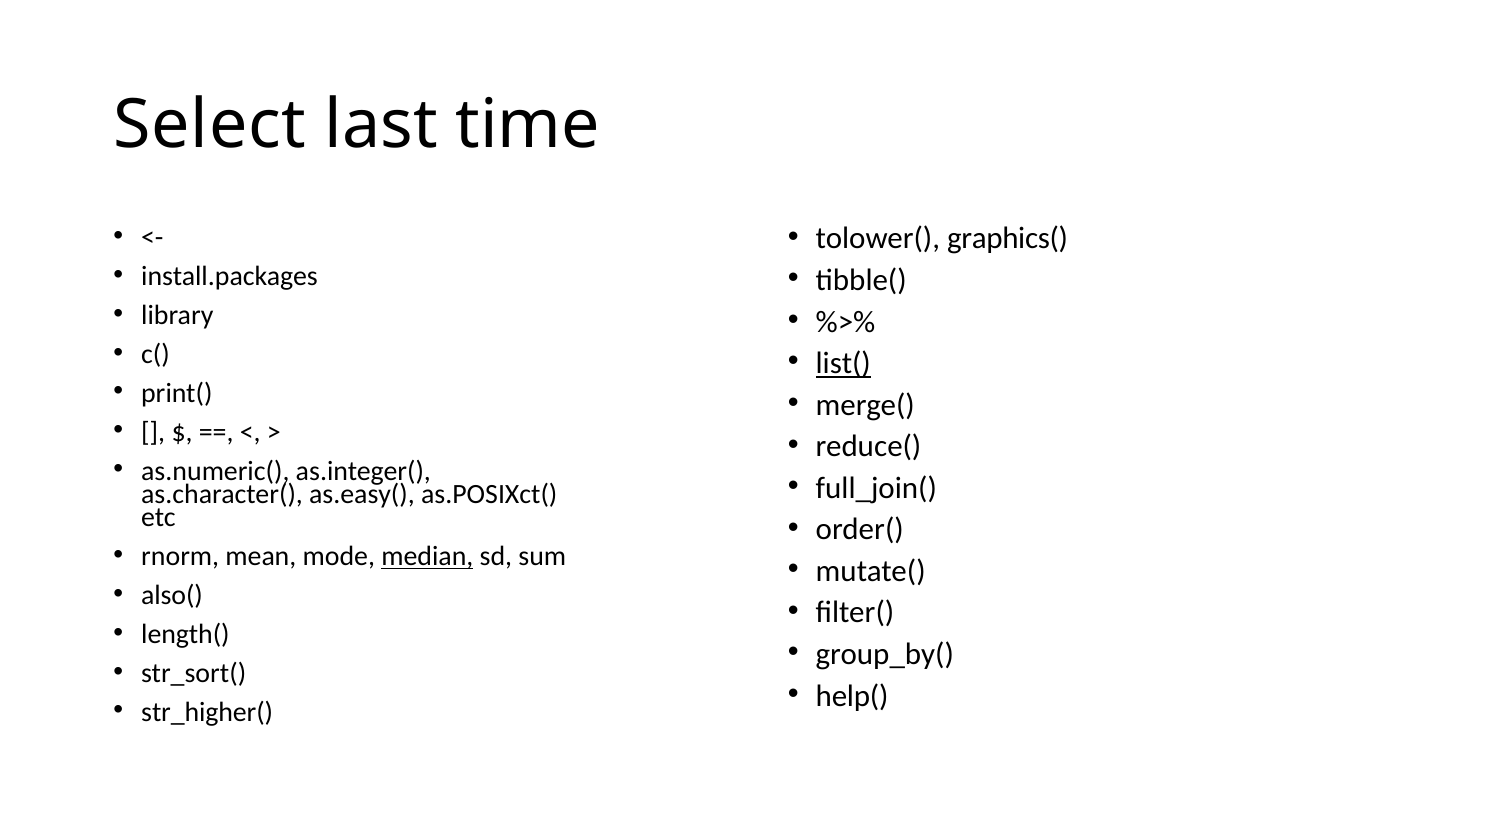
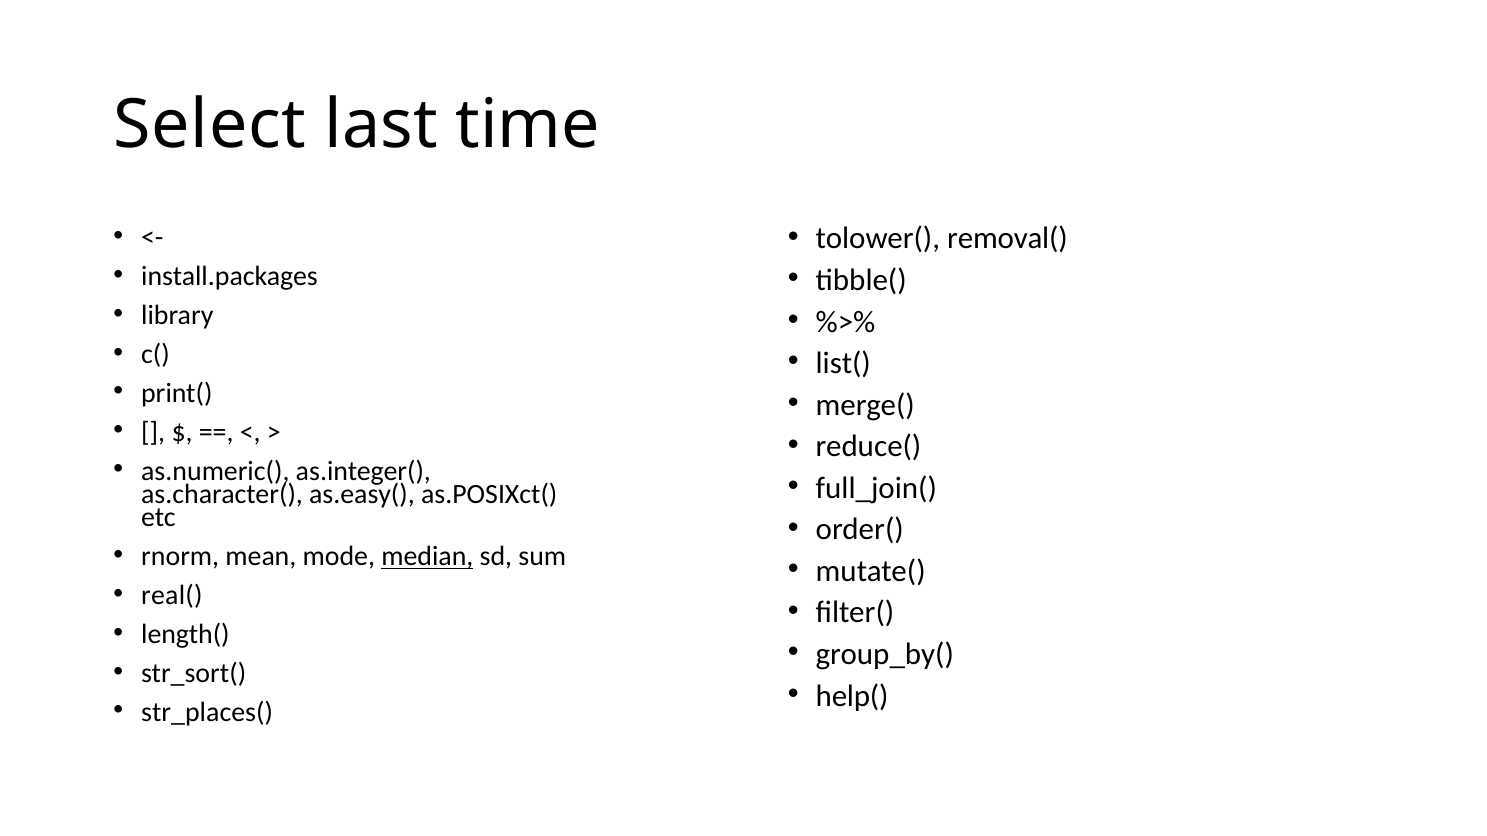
graphics(: graphics( -> removal(
list( underline: present -> none
also(: also( -> real(
str_higher(: str_higher( -> str_places(
